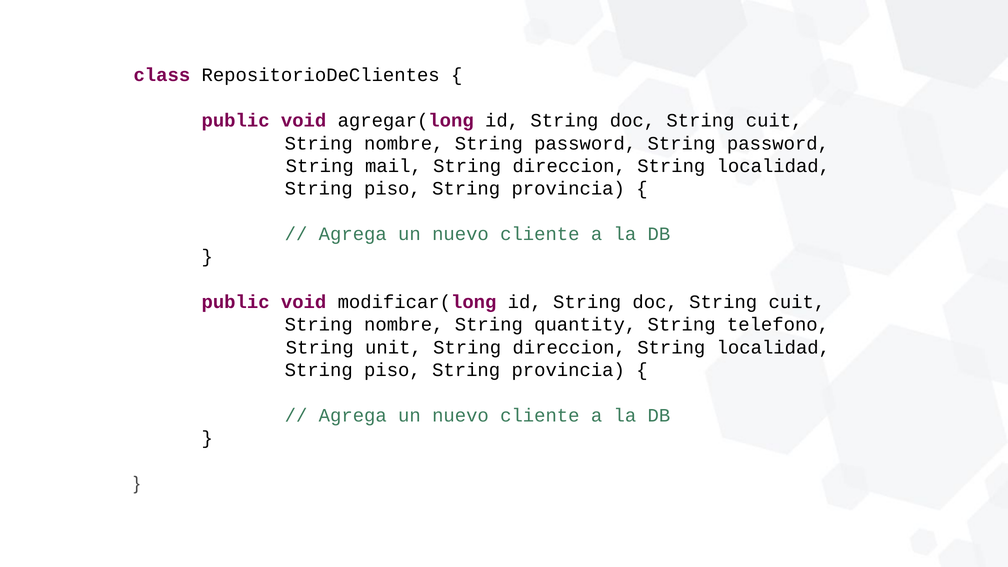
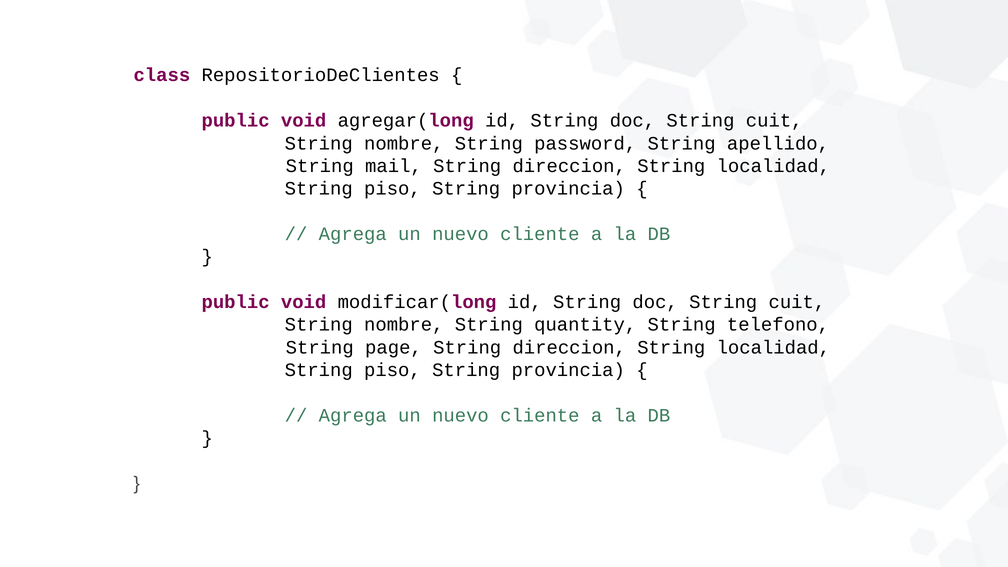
password at (778, 143): password -> apellido
unit: unit -> page
